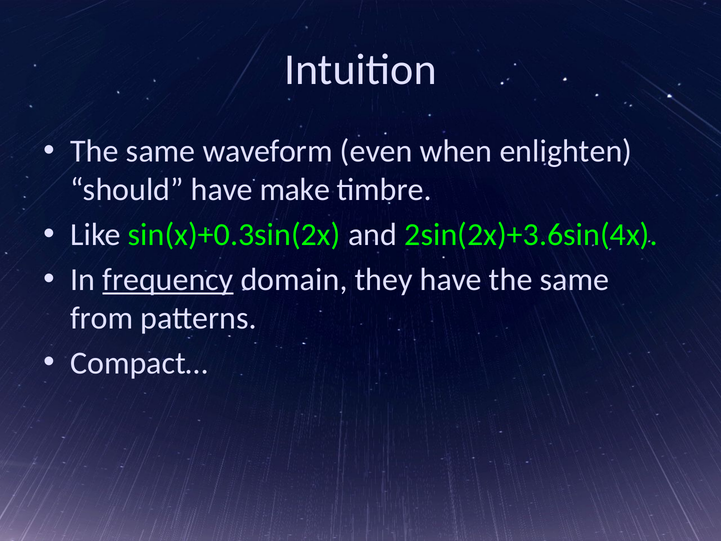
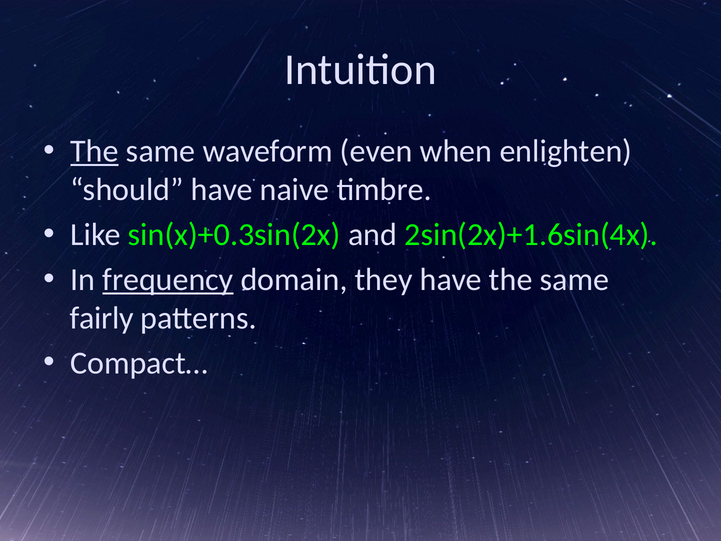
The at (94, 151) underline: none -> present
make: make -> naive
2sin(2x)+3.6sin(4x: 2sin(2x)+3.6sin(4x -> 2sin(2x)+1.6sin(4x
from: from -> fairly
